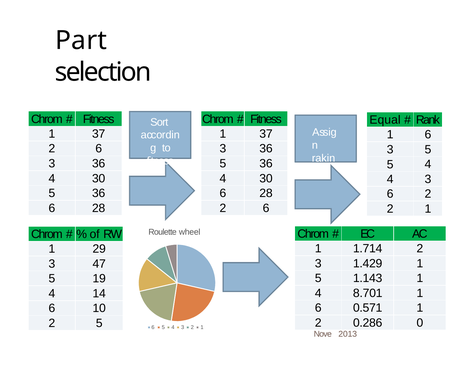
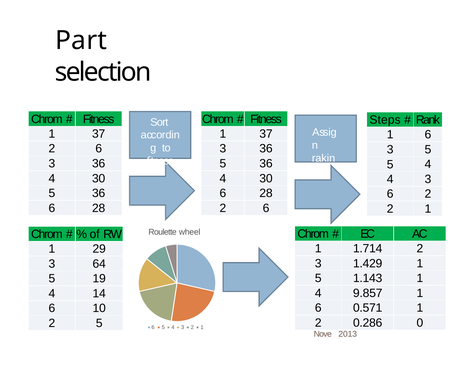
Equal: Equal -> Steps
47: 47 -> 64
8.701: 8.701 -> 9.857
